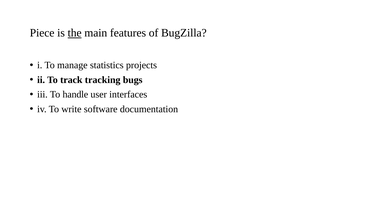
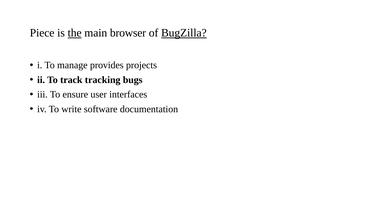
features: features -> browser
BugZilla underline: none -> present
statistics: statistics -> provides
handle: handle -> ensure
